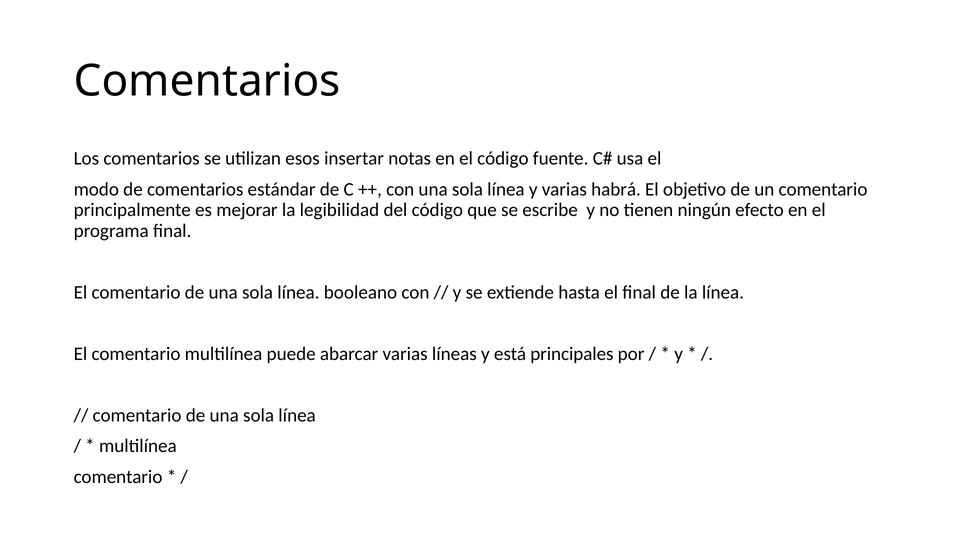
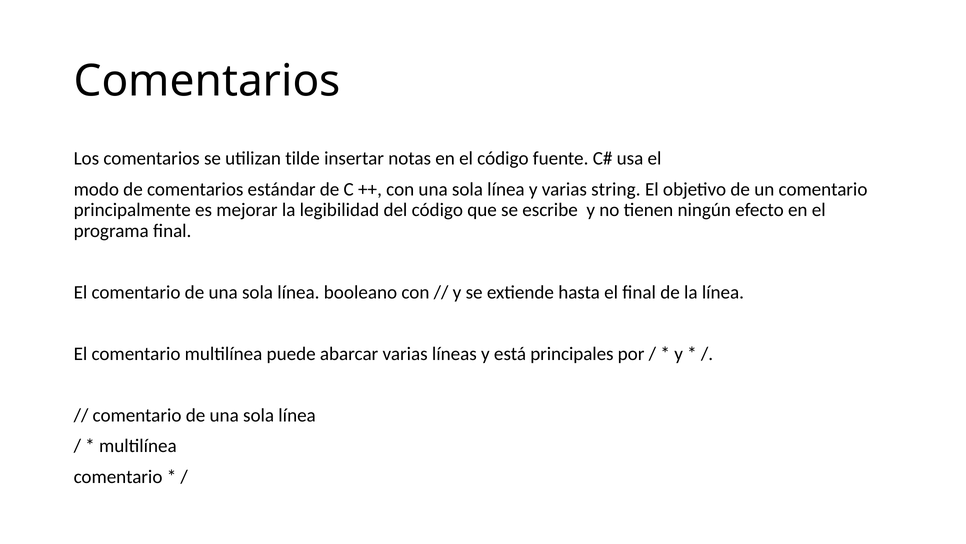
esos: esos -> tilde
habrá: habrá -> string
